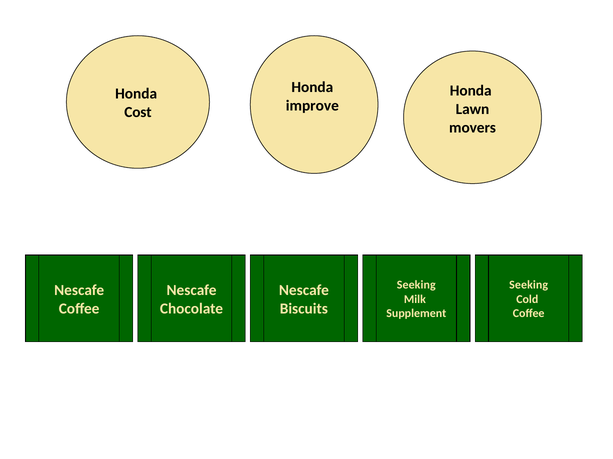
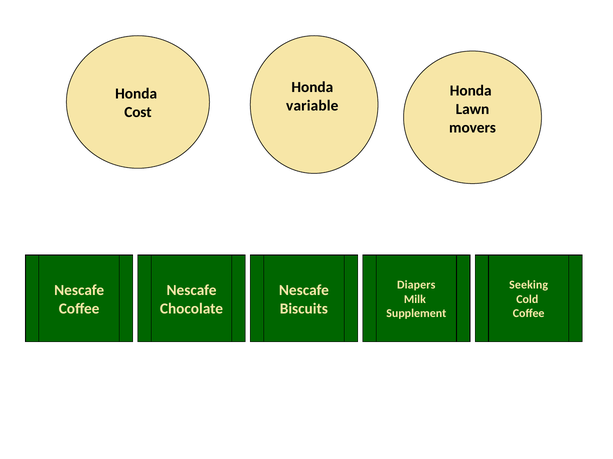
improve: improve -> variable
Seeking at (416, 285): Seeking -> Diapers
